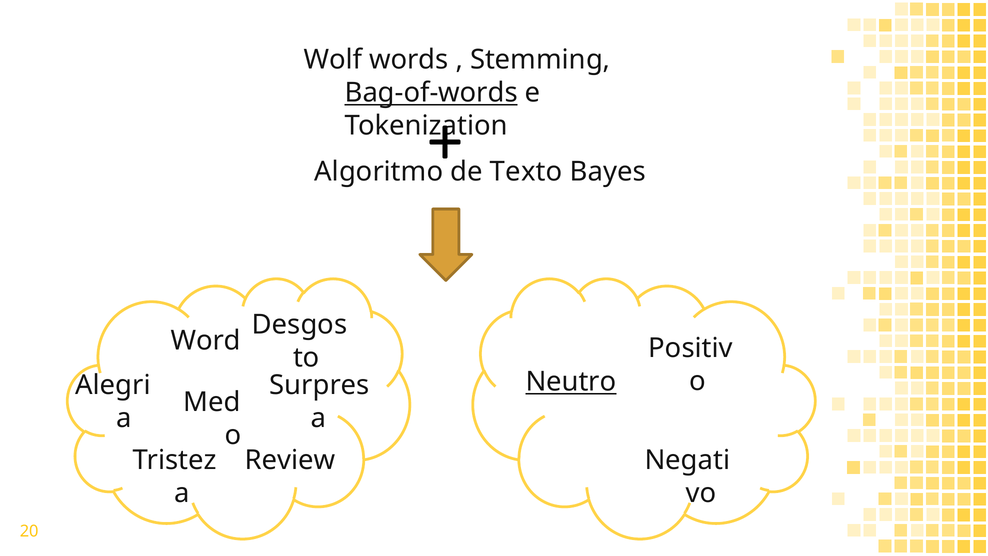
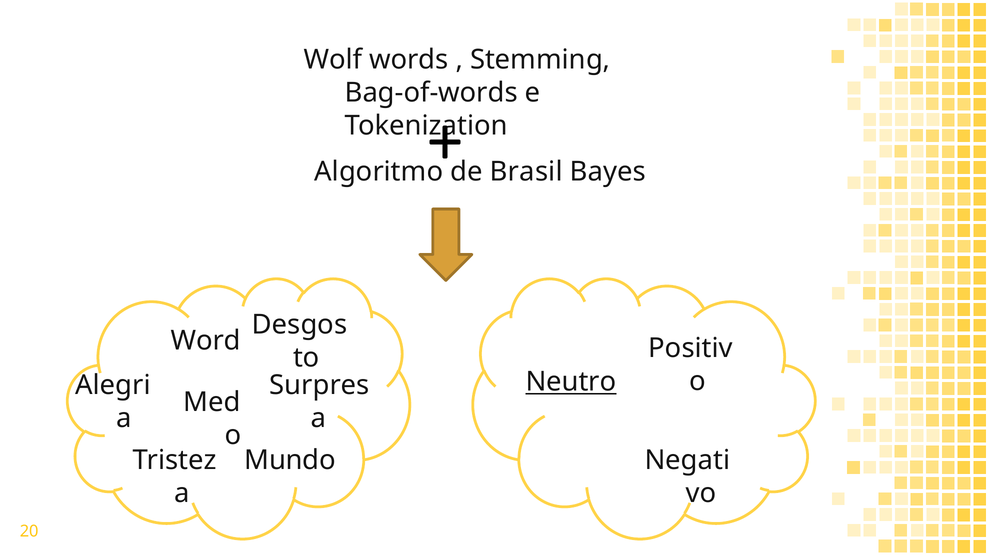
Bag-of-words underline: present -> none
Texto: Texto -> Brasil
Review: Review -> Mundo
